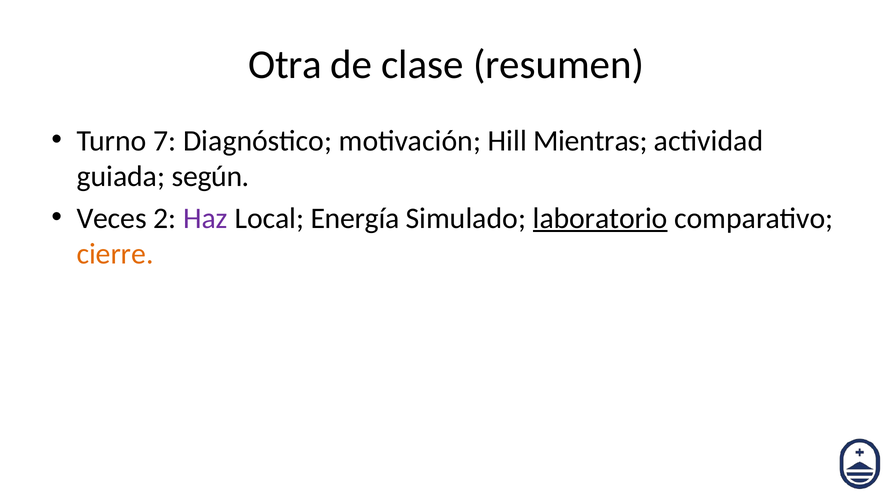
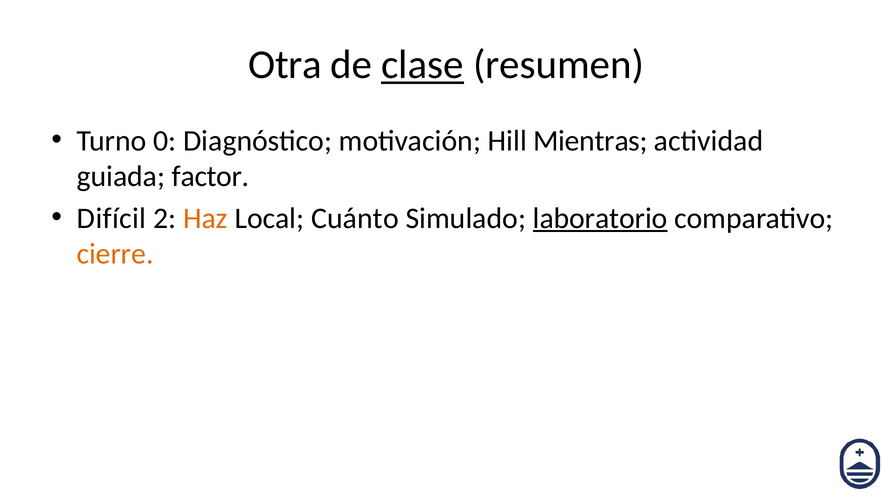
clase underline: none -> present
7: 7 -> 0
según: según -> factor
Veces: Veces -> Difícil
Haz colour: purple -> orange
Energía: Energía -> Cuánto
